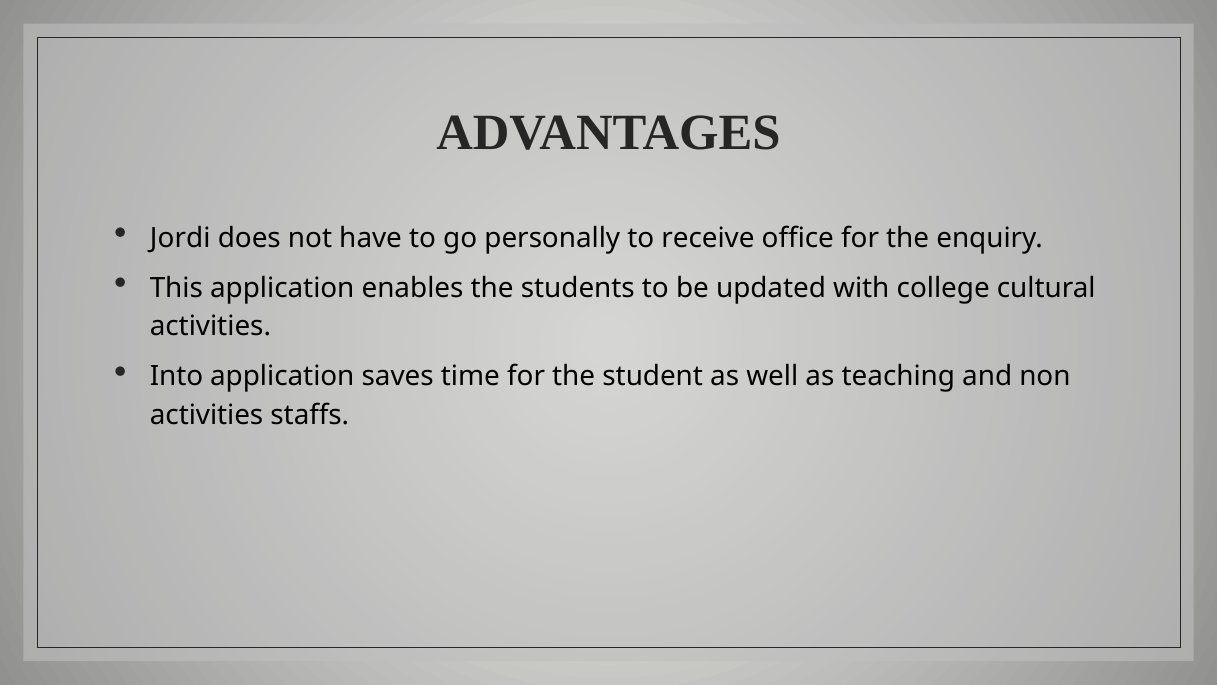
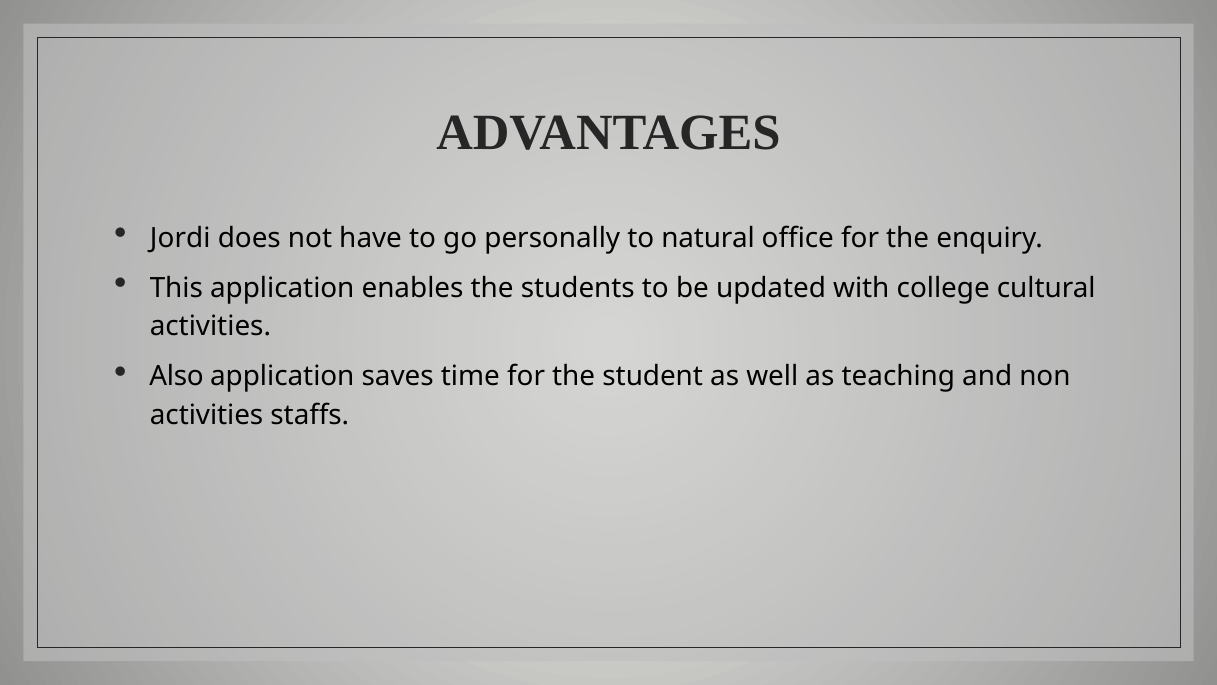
receive: receive -> natural
Into: Into -> Also
